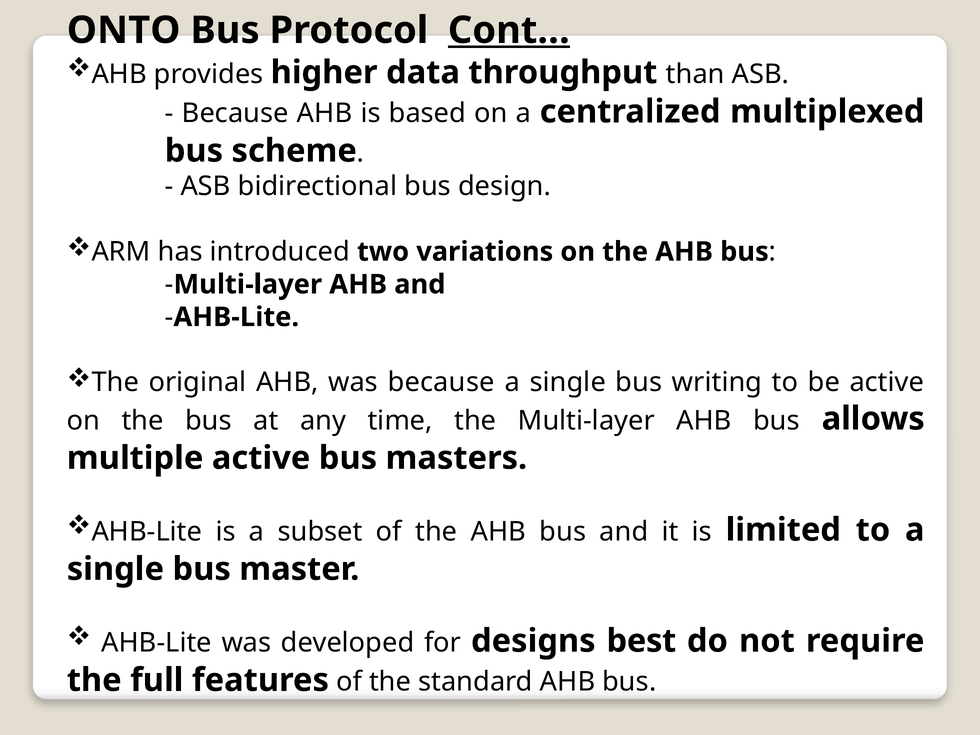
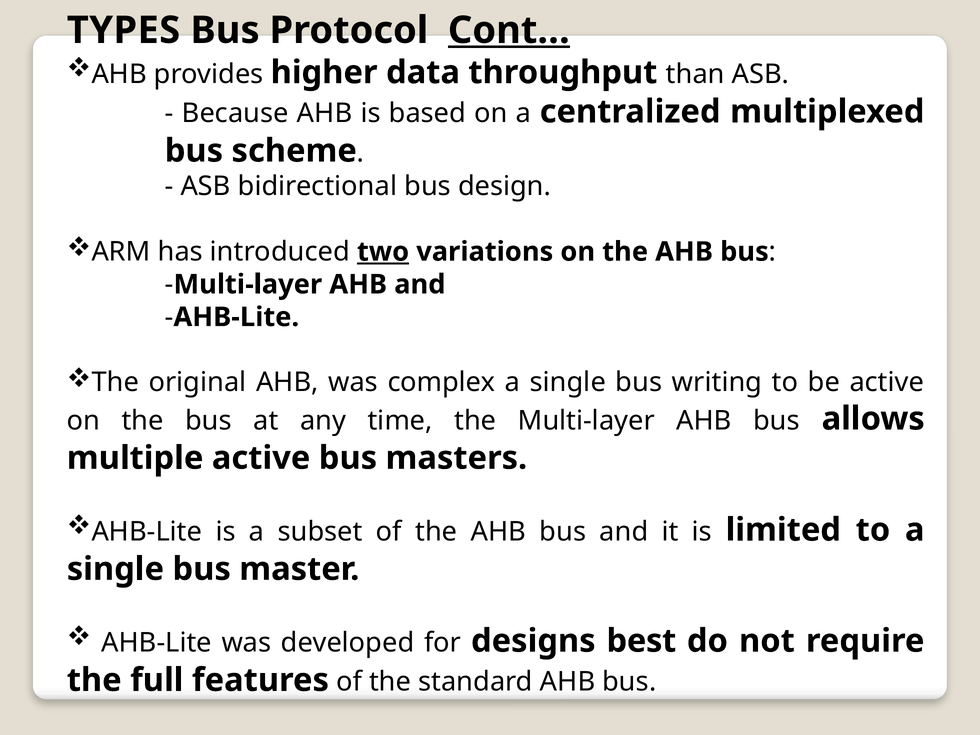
ONTO: ONTO -> TYPES
two underline: none -> present
was because: because -> complex
